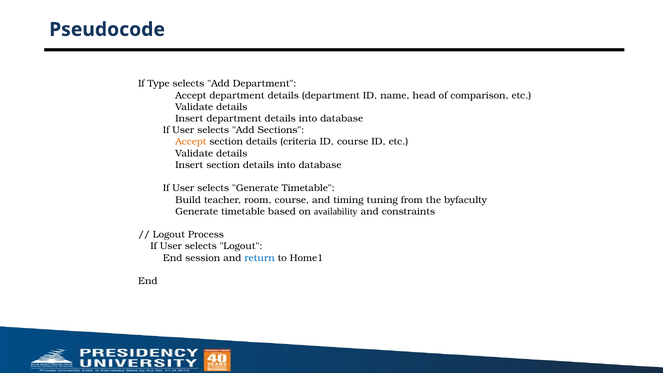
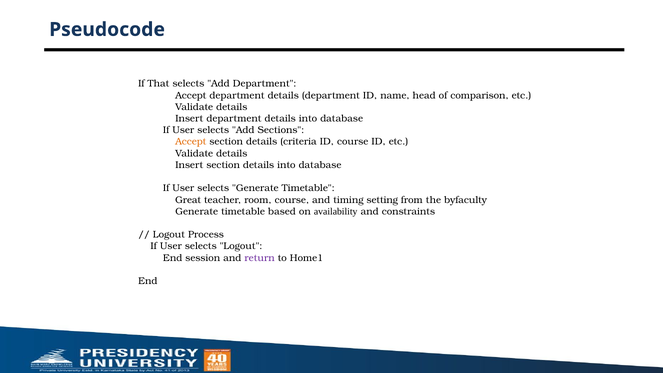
Type: Type -> That
Build: Build -> Great
tuning: tuning -> setting
return colour: blue -> purple
